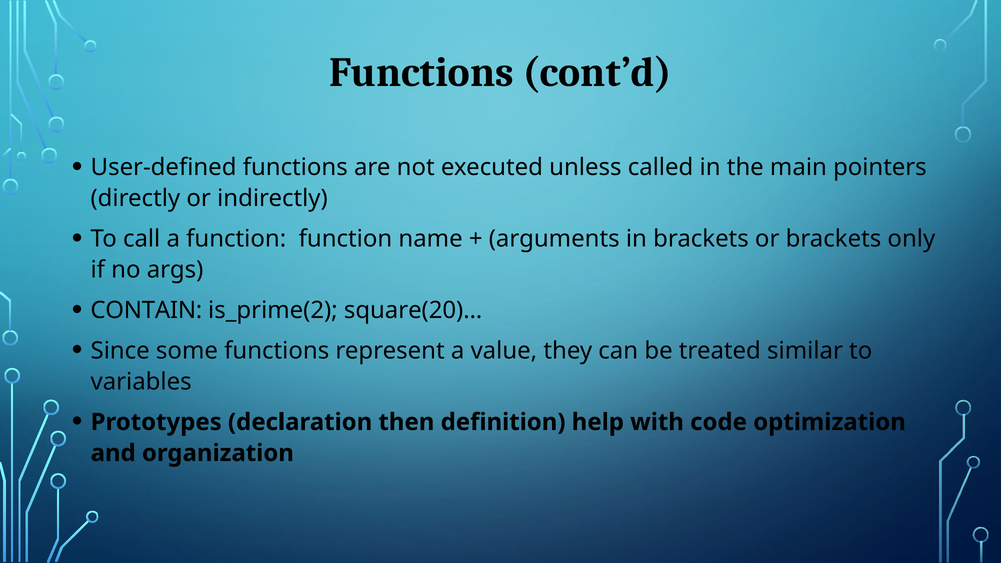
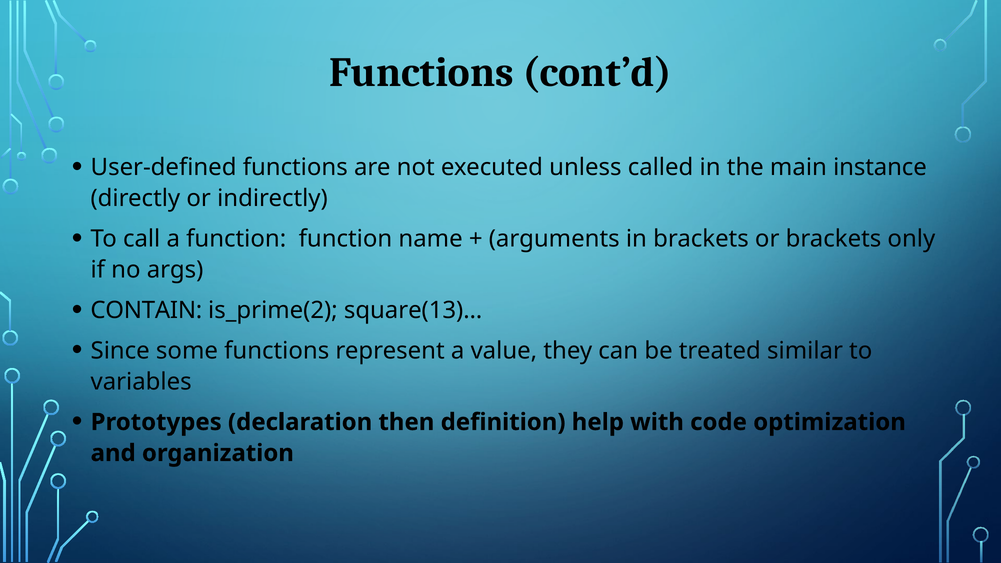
pointers: pointers -> instance
square(20)…: square(20)… -> square(13)…
